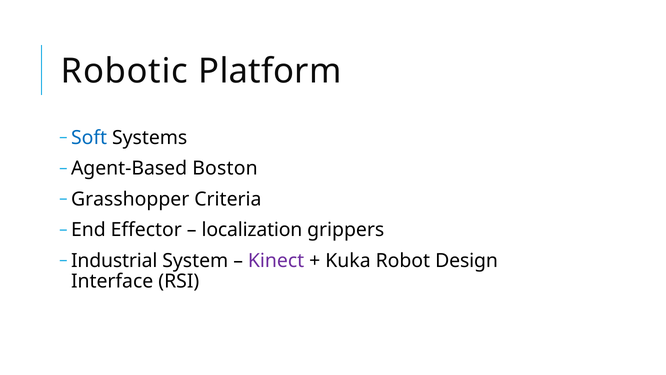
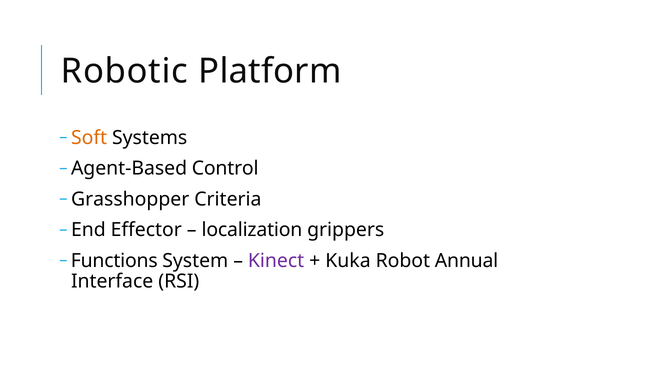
Soft colour: blue -> orange
Boston: Boston -> Control
Industrial: Industrial -> Functions
Design: Design -> Annual
